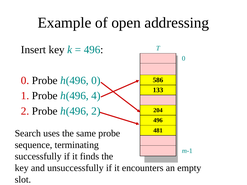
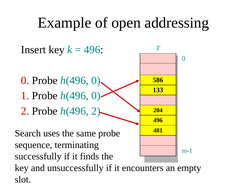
1 Probe h(496 4: 4 -> 0
